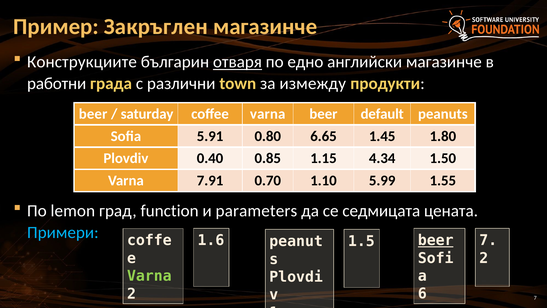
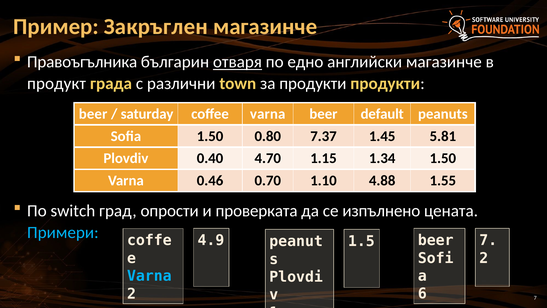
Конструкциите: Конструкциите -> Правоъгълника
работни: работни -> продукт
за измежду: измежду -> продукти
Sofia 5.91: 5.91 -> 1.50
6.65: 6.65 -> 7.37
1.80: 1.80 -> 5.81
0.85: 0.85 -> 4.70
4.34: 4.34 -> 1.34
7.91: 7.91 -> 0.46
5.99: 5.99 -> 4.88
lemon: lemon -> switch
function: function -> опрости
parameters: parameters -> проверката
седмицата: седмицата -> изпълнено
1.6: 1.6 -> 4.9
beer at (436, 240) underline: present -> none
Varna at (149, 276) colour: light green -> light blue
